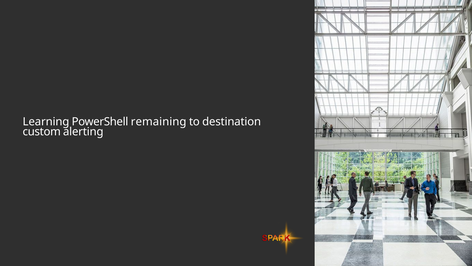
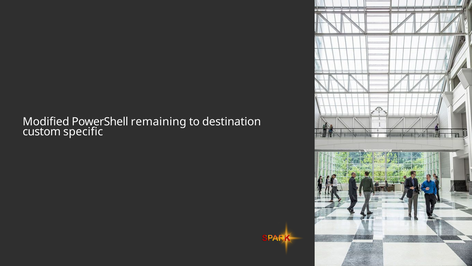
Learning: Learning -> Modified
alerting: alerting -> specific
